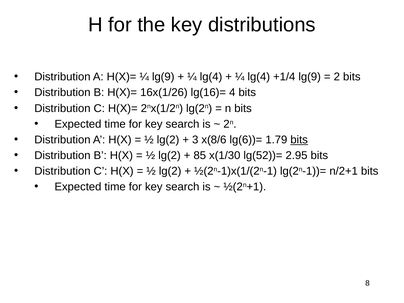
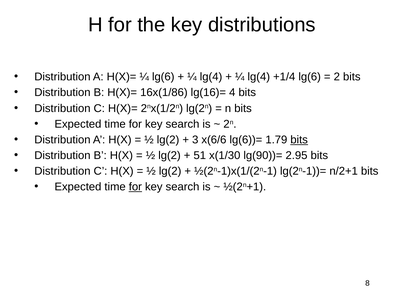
¼ lg(9: lg(9 -> lg(6
+1/4 lg(9: lg(9 -> lg(6
16x(1/26: 16x(1/26 -> 16x(1/86
x(8/6: x(8/6 -> x(6/6
85: 85 -> 51
lg(52))=: lg(52))= -> lg(90))=
for at (135, 187) underline: none -> present
